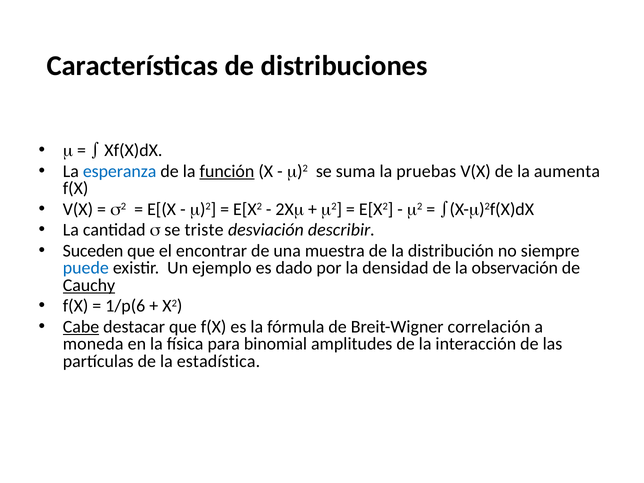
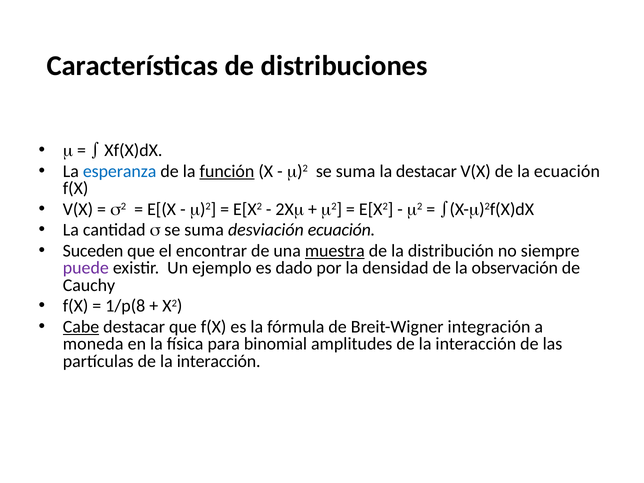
la pruebas: pruebas -> destacar
la aumenta: aumenta -> ecuación
s se triste: triste -> suma
desviación describir: describir -> ecuación
muestra underline: none -> present
puede colour: blue -> purple
Cauchy underline: present -> none
1/p(6: 1/p(6 -> 1/p(8
correlación: correlación -> integración
partículas de la estadística: estadística -> interacción
